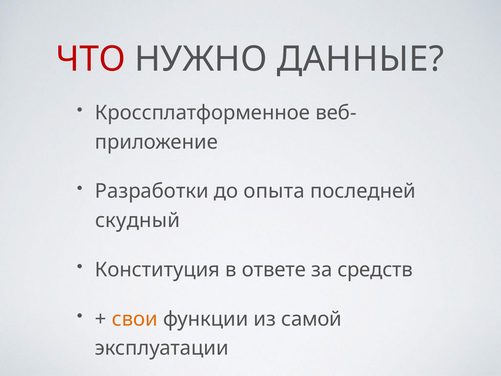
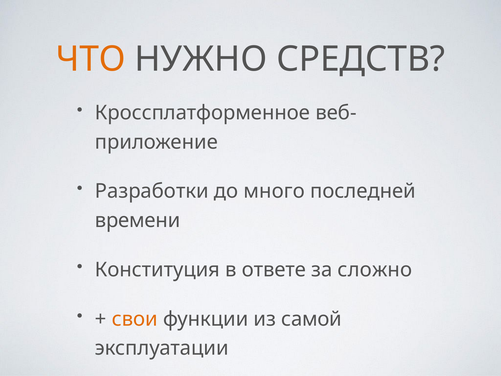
ЧТО colour: red -> orange
ДАННЫЕ: ДАННЫЕ -> СРЕДСТВ
опыта: опыта -> много
скудный: скудный -> времени
средств: средств -> сложно
